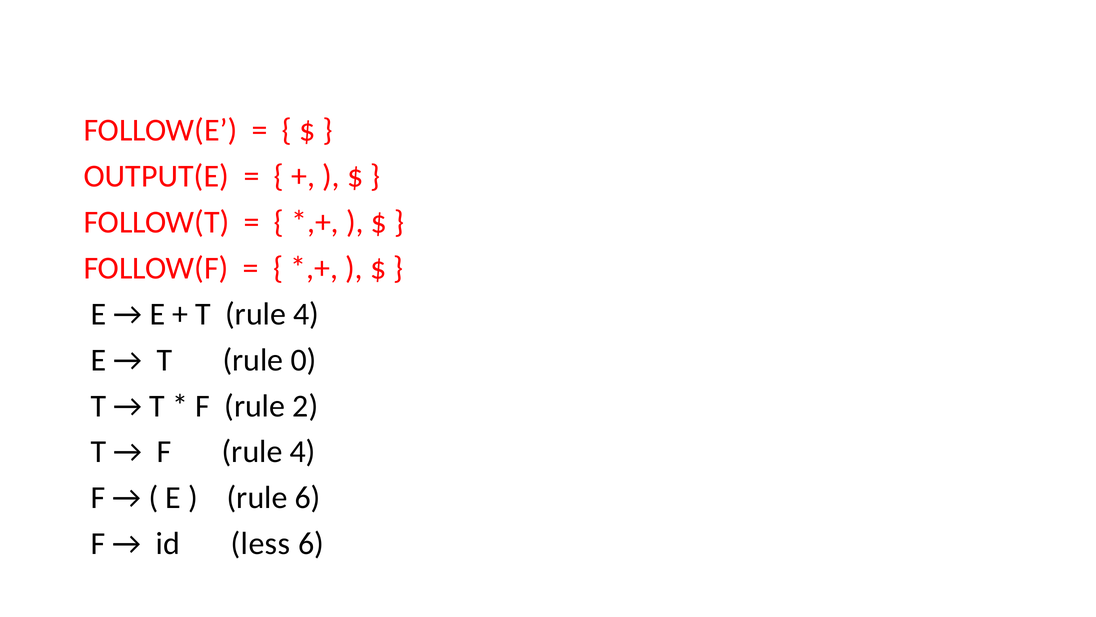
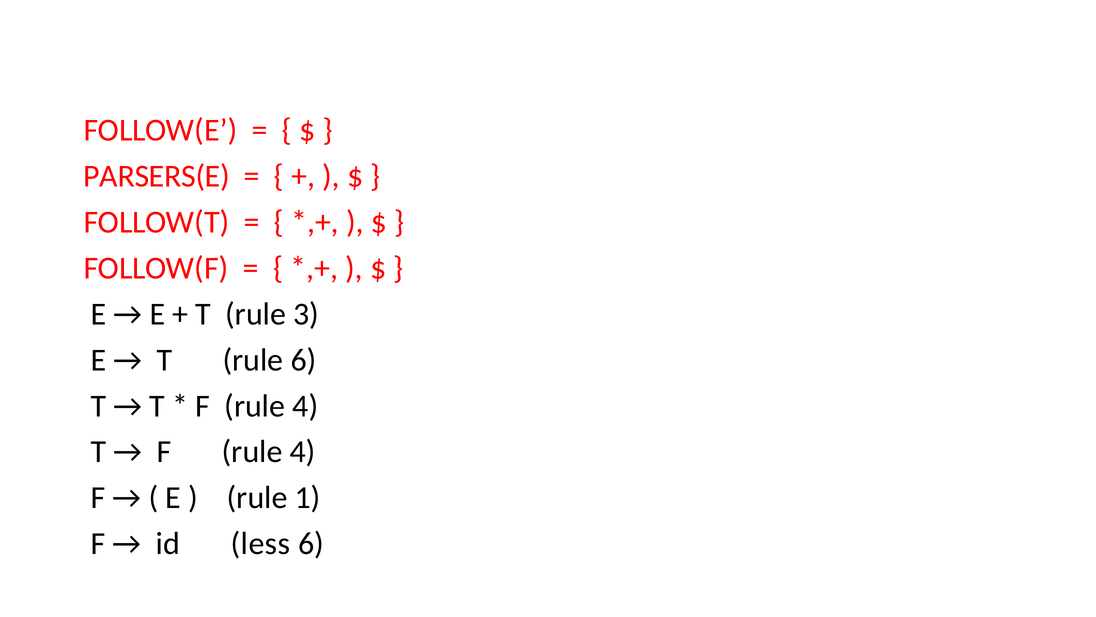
OUTPUT(E: OUTPUT(E -> PARSERS(E
T rule 4: 4 -> 3
rule 0: 0 -> 6
2 at (305, 406): 2 -> 4
rule 6: 6 -> 1
